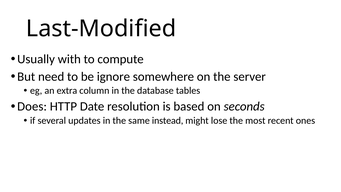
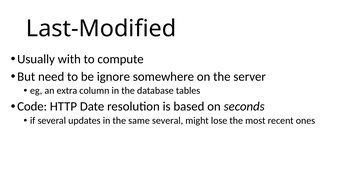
Does: Does -> Code
same instead: instead -> several
